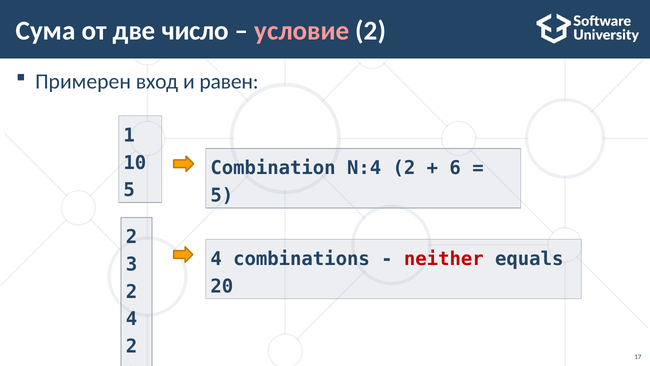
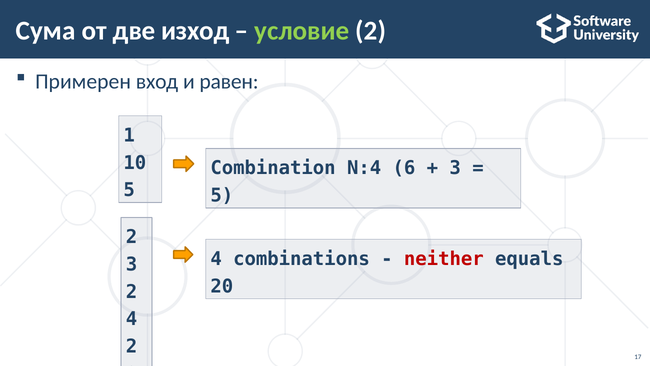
число: число -> изход
условие colour: pink -> light green
N:4 2: 2 -> 6
6 at (455, 168): 6 -> 3
